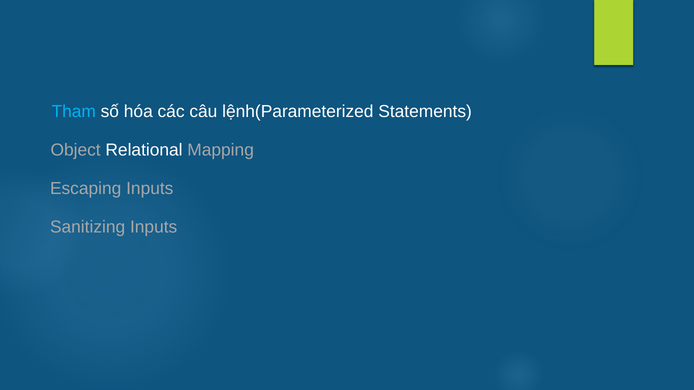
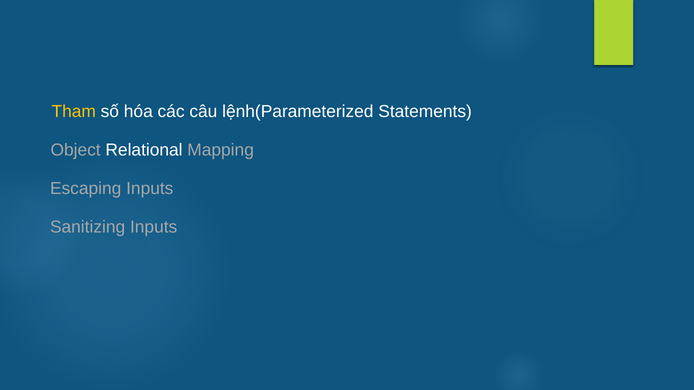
Tham colour: light blue -> yellow
